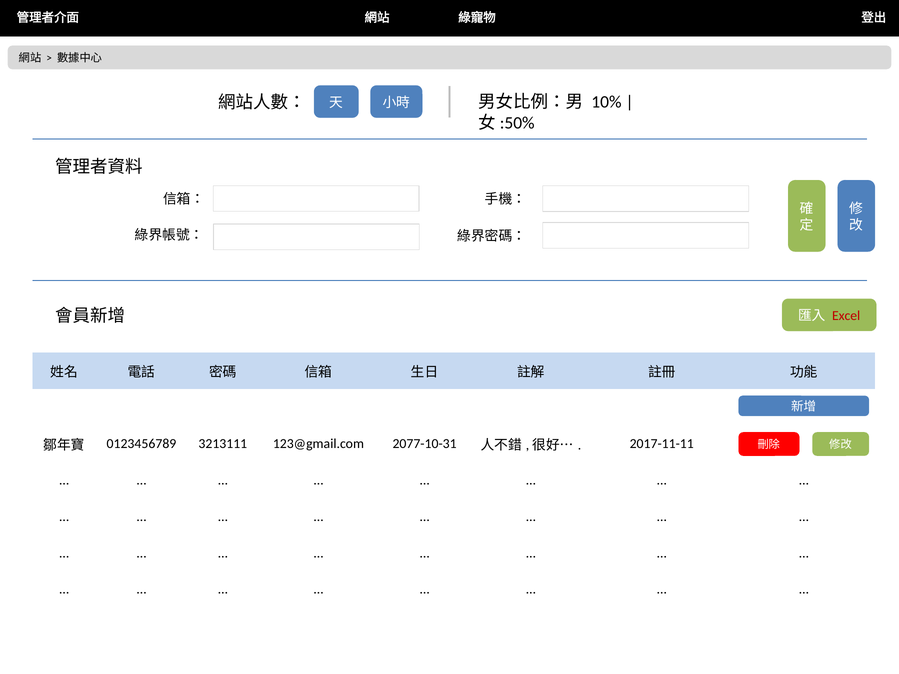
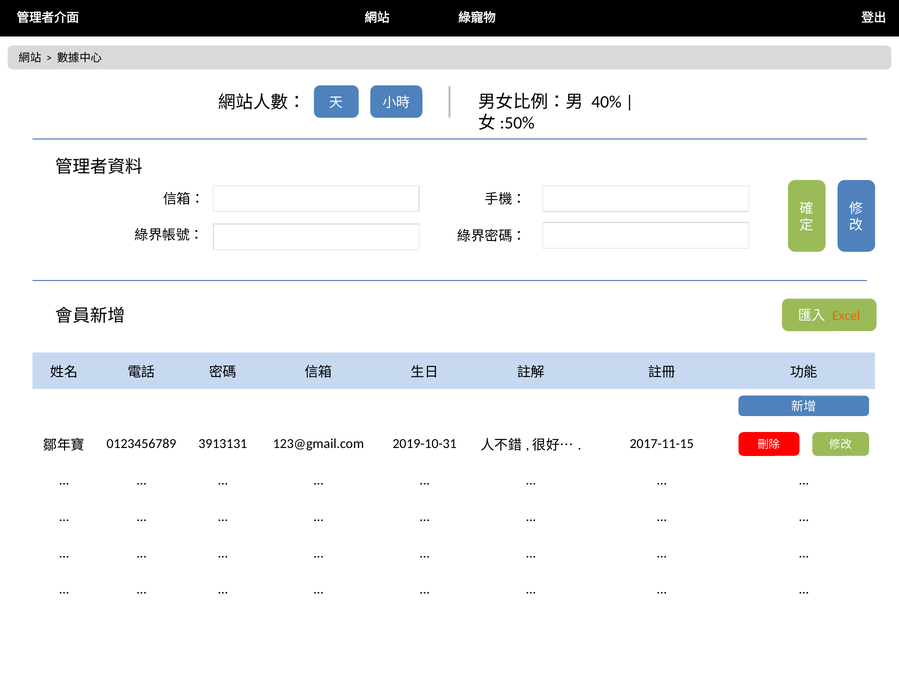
10%: 10% -> 40%
Excel colour: red -> orange
3213111: 3213111 -> 3913131
2077-10-31: 2077-10-31 -> 2019-10-31
2017-11-11: 2017-11-11 -> 2017-11-15
